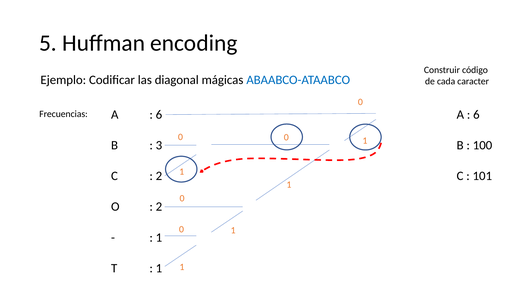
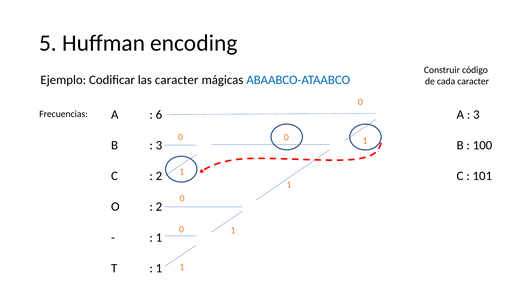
las diagonal: diagonal -> caracter
6 at (476, 115): 6 -> 3
